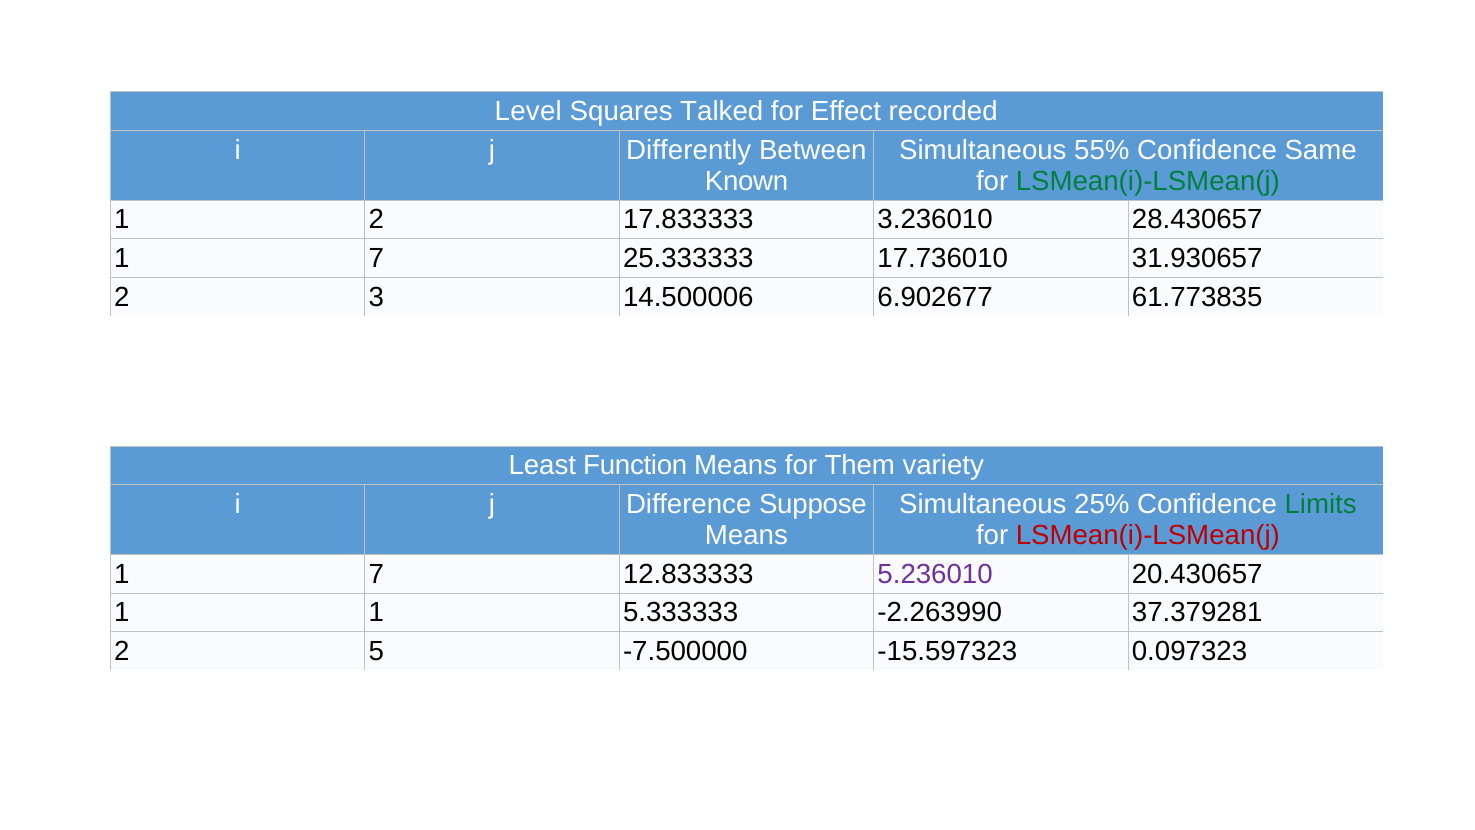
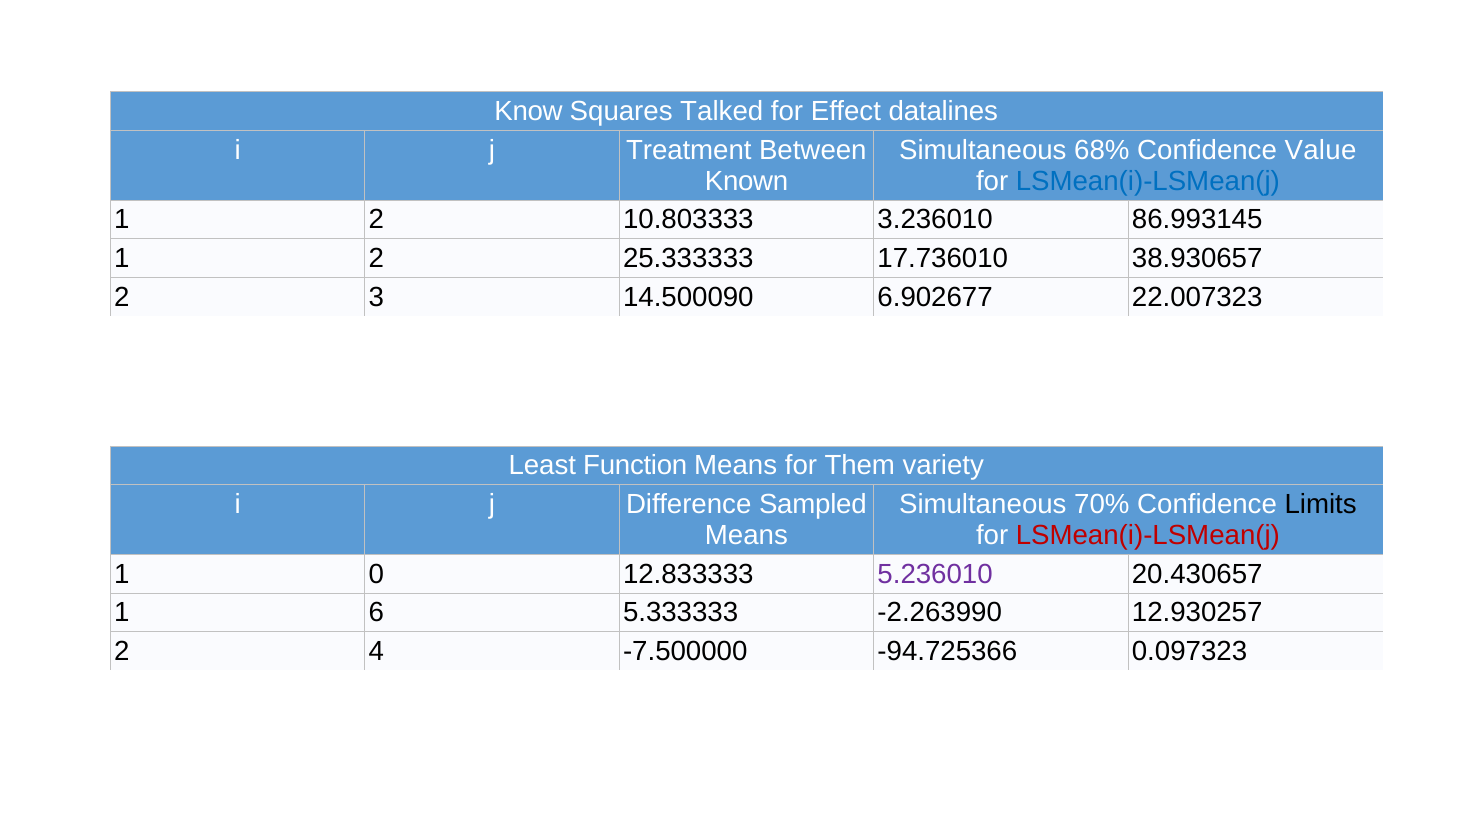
Level: Level -> Know
recorded: recorded -> datalines
Differently: Differently -> Treatment
55%: 55% -> 68%
Same: Same -> Value
LSMean(i)-LSMean(j at (1148, 181) colour: green -> blue
17.833333: 17.833333 -> 10.803333
28.430657: 28.430657 -> 86.993145
7 at (376, 258): 7 -> 2
31.930657: 31.930657 -> 38.930657
14.500006: 14.500006 -> 14.500090
61.773835: 61.773835 -> 22.007323
Suppose: Suppose -> Sampled
25%: 25% -> 70%
Limits colour: green -> black
7 at (376, 574): 7 -> 0
1 1: 1 -> 6
37.379281: 37.379281 -> 12.930257
5: 5 -> 4
-15.597323: -15.597323 -> -94.725366
